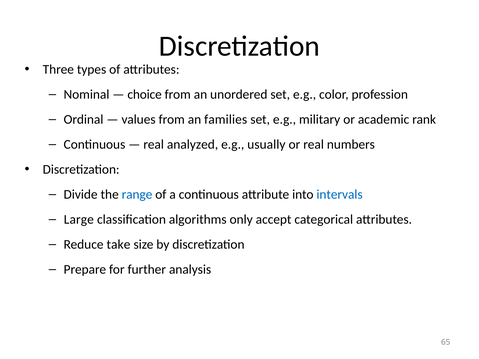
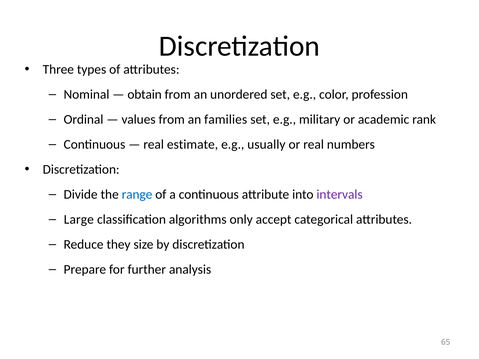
choice: choice -> obtain
analyzed: analyzed -> estimate
intervals colour: blue -> purple
take: take -> they
